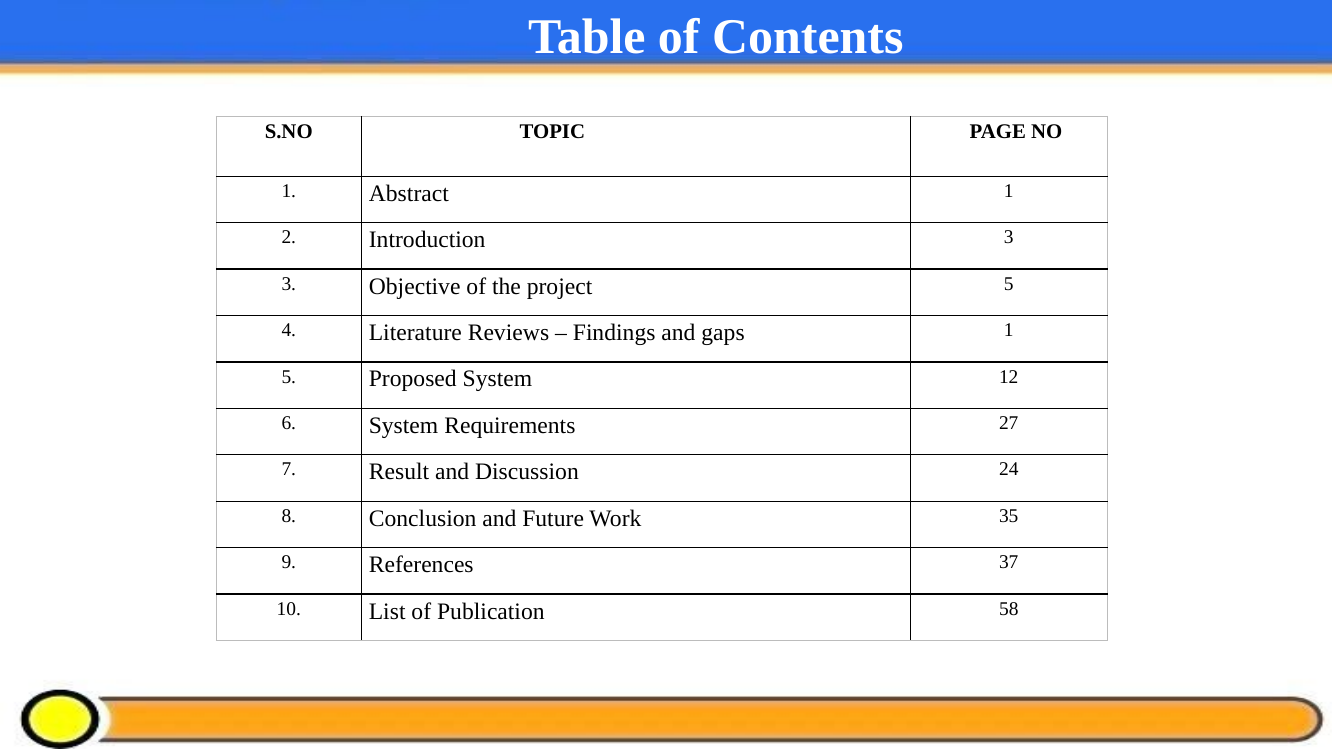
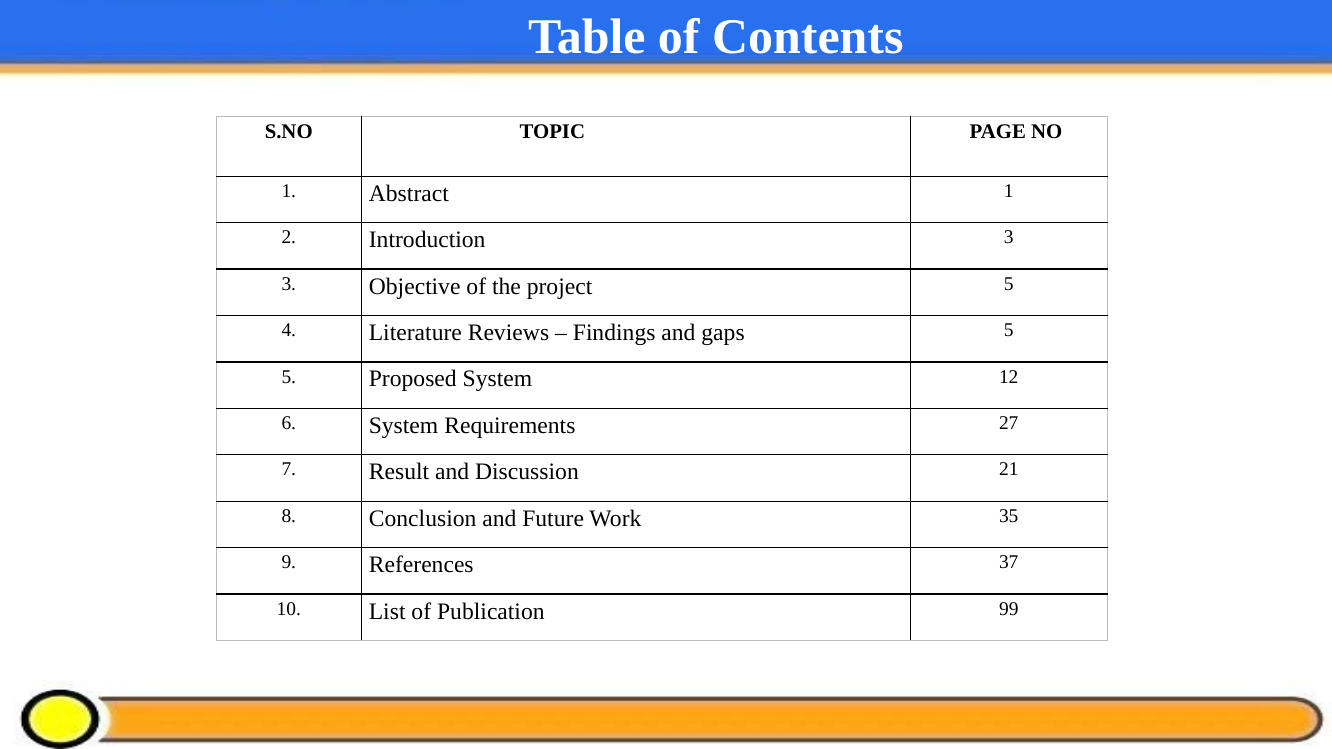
gaps 1: 1 -> 5
24: 24 -> 21
58: 58 -> 99
